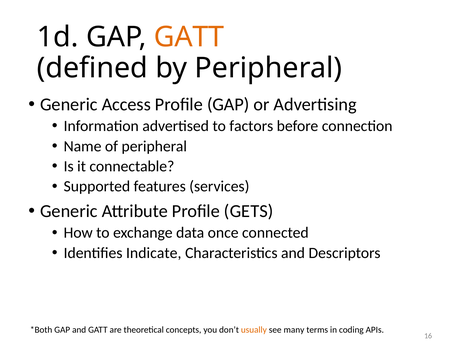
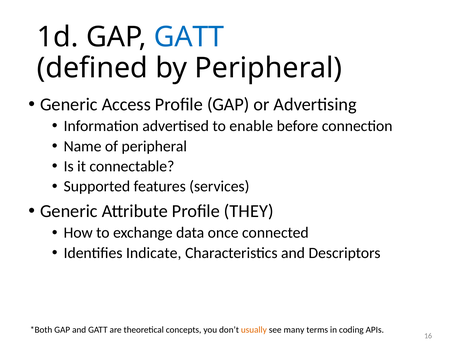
GATT at (189, 37) colour: orange -> blue
factors: factors -> enable
GETS: GETS -> THEY
